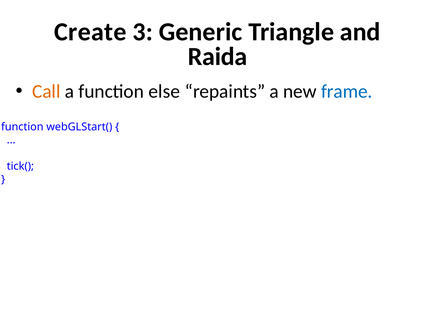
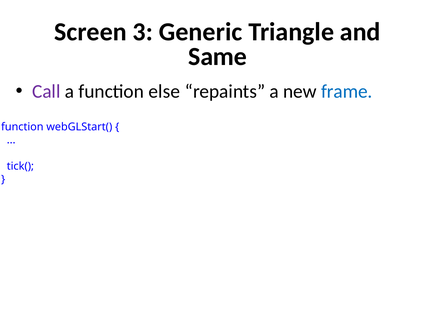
Create: Create -> Screen
Raida: Raida -> Same
Call colour: orange -> purple
